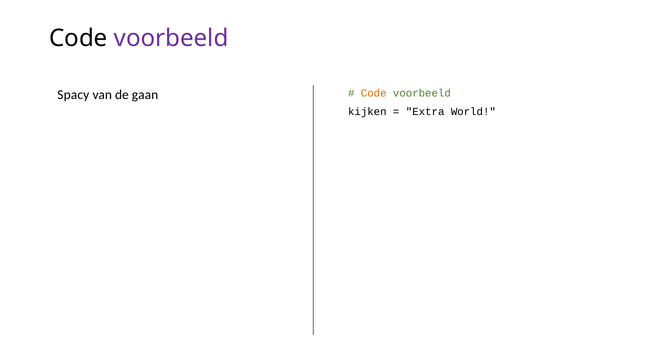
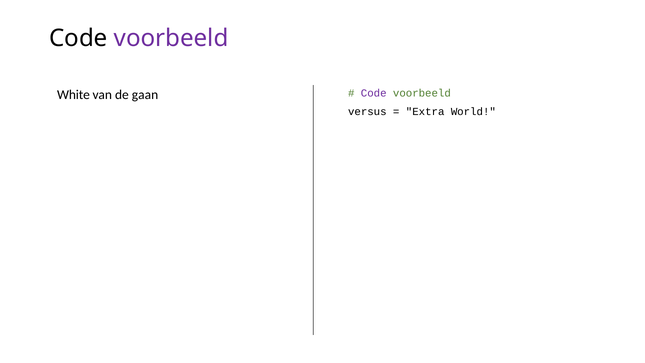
Code at (374, 93) colour: orange -> purple
Spacy: Spacy -> White
kijken: kijken -> versus
